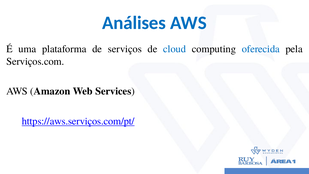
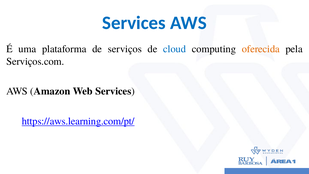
Análises at (134, 23): Análises -> Services
oferecida colour: blue -> orange
https://aws.serviços.com/pt/: https://aws.serviços.com/pt/ -> https://aws.learning.com/pt/
